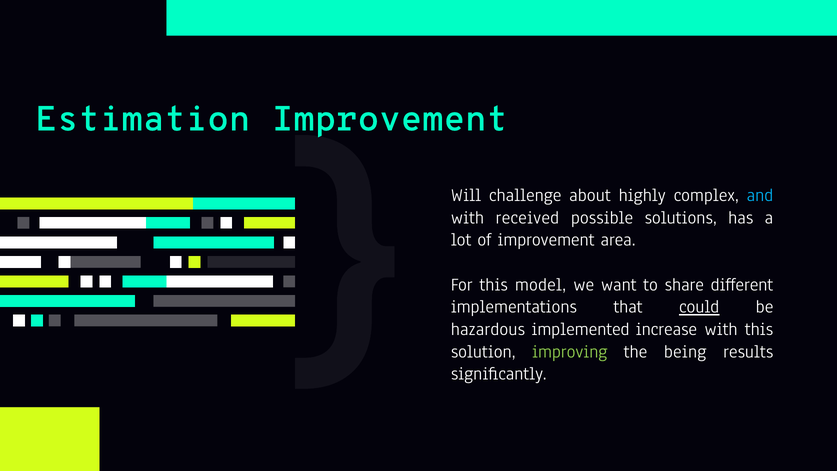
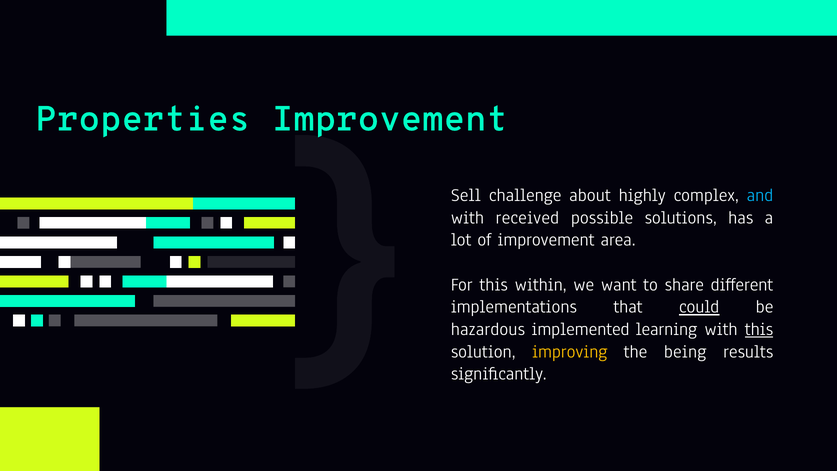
Estimation: Estimation -> Properties
Will: Will -> Sell
model: model -> within
increase: increase -> learning
this at (759, 329) underline: none -> present
improving colour: light green -> yellow
